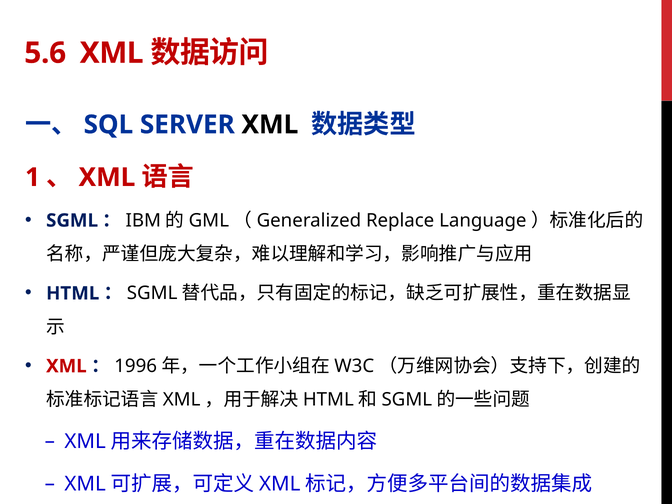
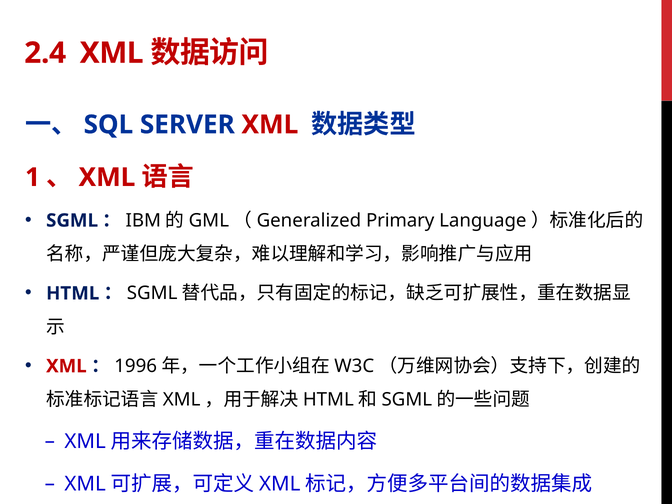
5.6: 5.6 -> 2.4
XML at (270, 125) colour: black -> red
Replace: Replace -> Primary
